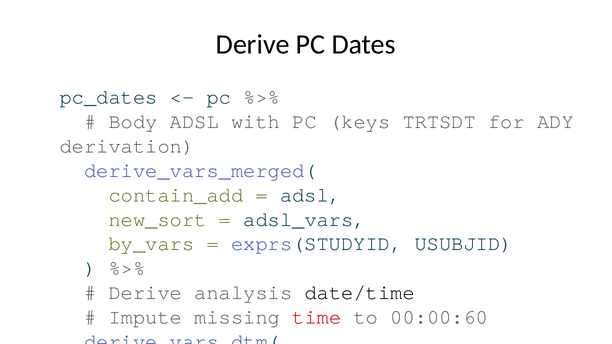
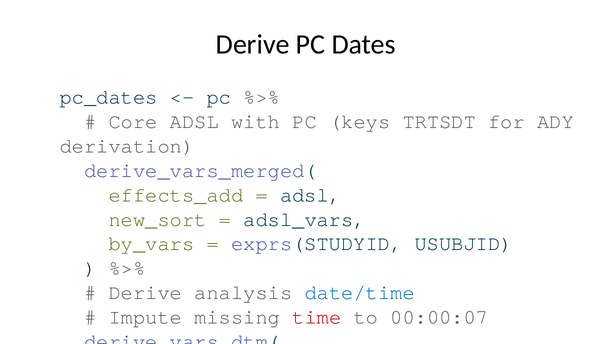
Body: Body -> Core
contain_add: contain_add -> effects_add
date/time colour: black -> blue
00:00:60: 00:00:60 -> 00:00:07
